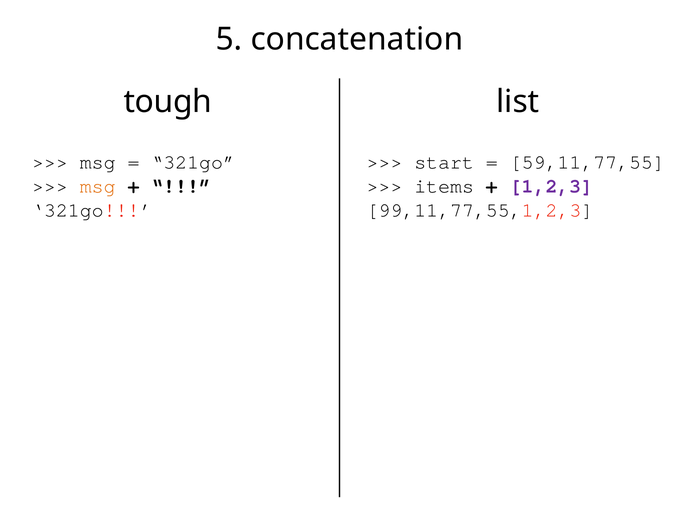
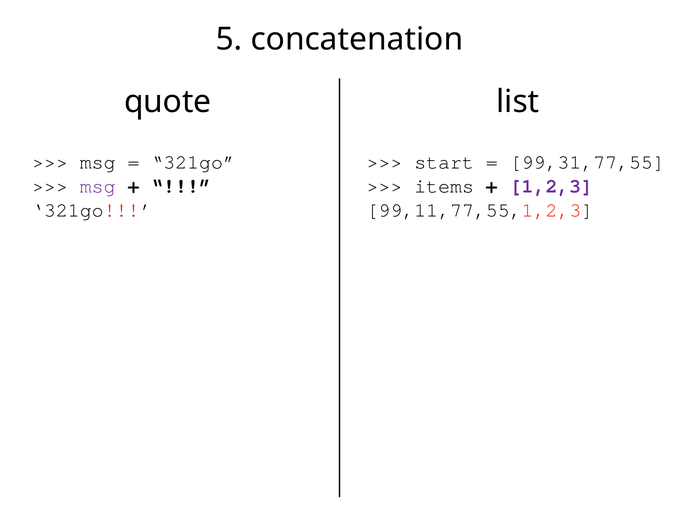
tough: tough -> quote
59,11,77,55: 59,11,77,55 -> 99,31,77,55
msg at (98, 186) colour: orange -> purple
